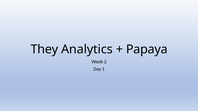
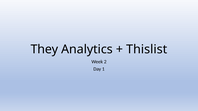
Papaya: Papaya -> Thislist
